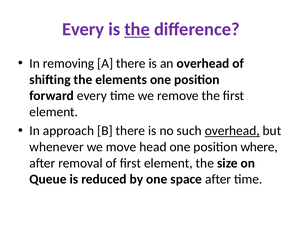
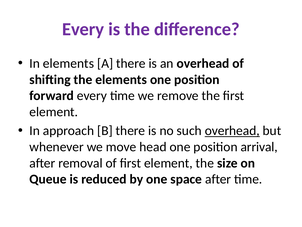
the at (137, 29) underline: present -> none
In removing: removing -> elements
where: where -> arrival
